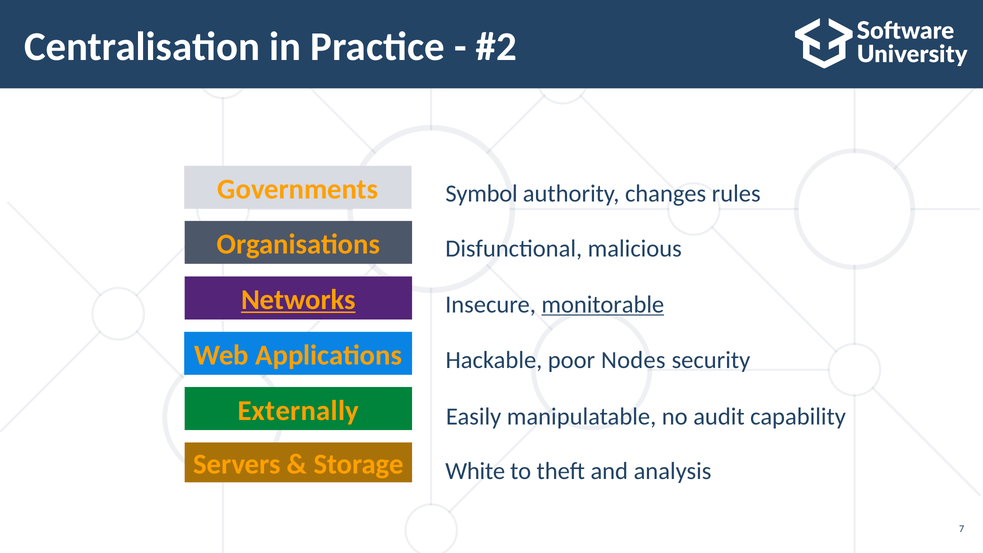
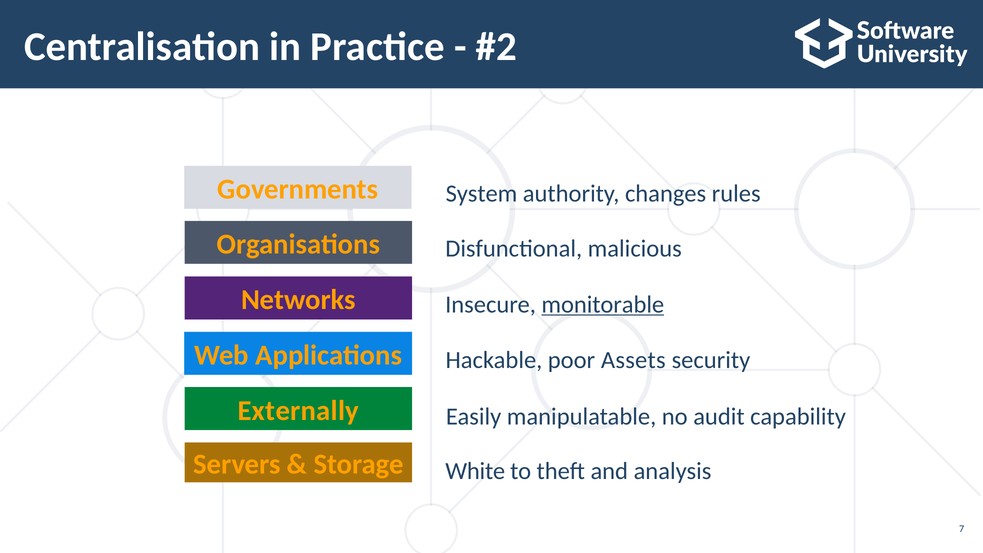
Symbol: Symbol -> System
Networks underline: present -> none
Nodes: Nodes -> Assets
